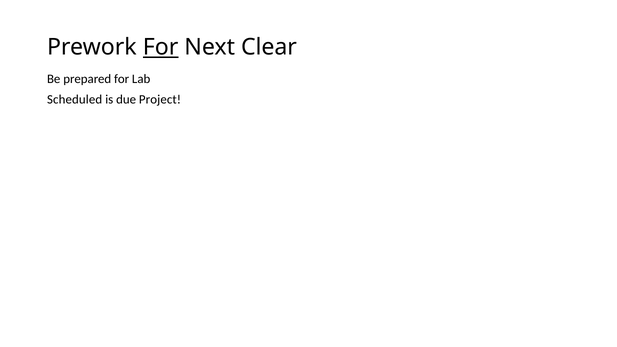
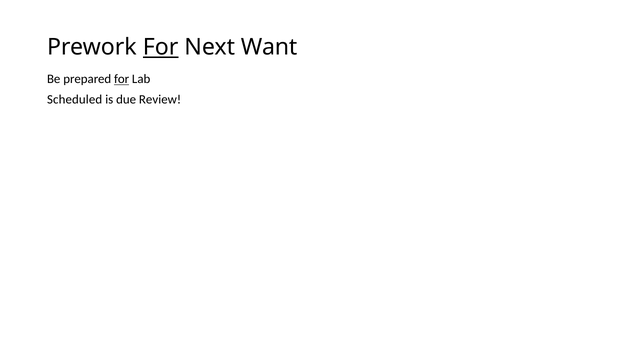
Clear: Clear -> Want
for at (122, 79) underline: none -> present
Project: Project -> Review
